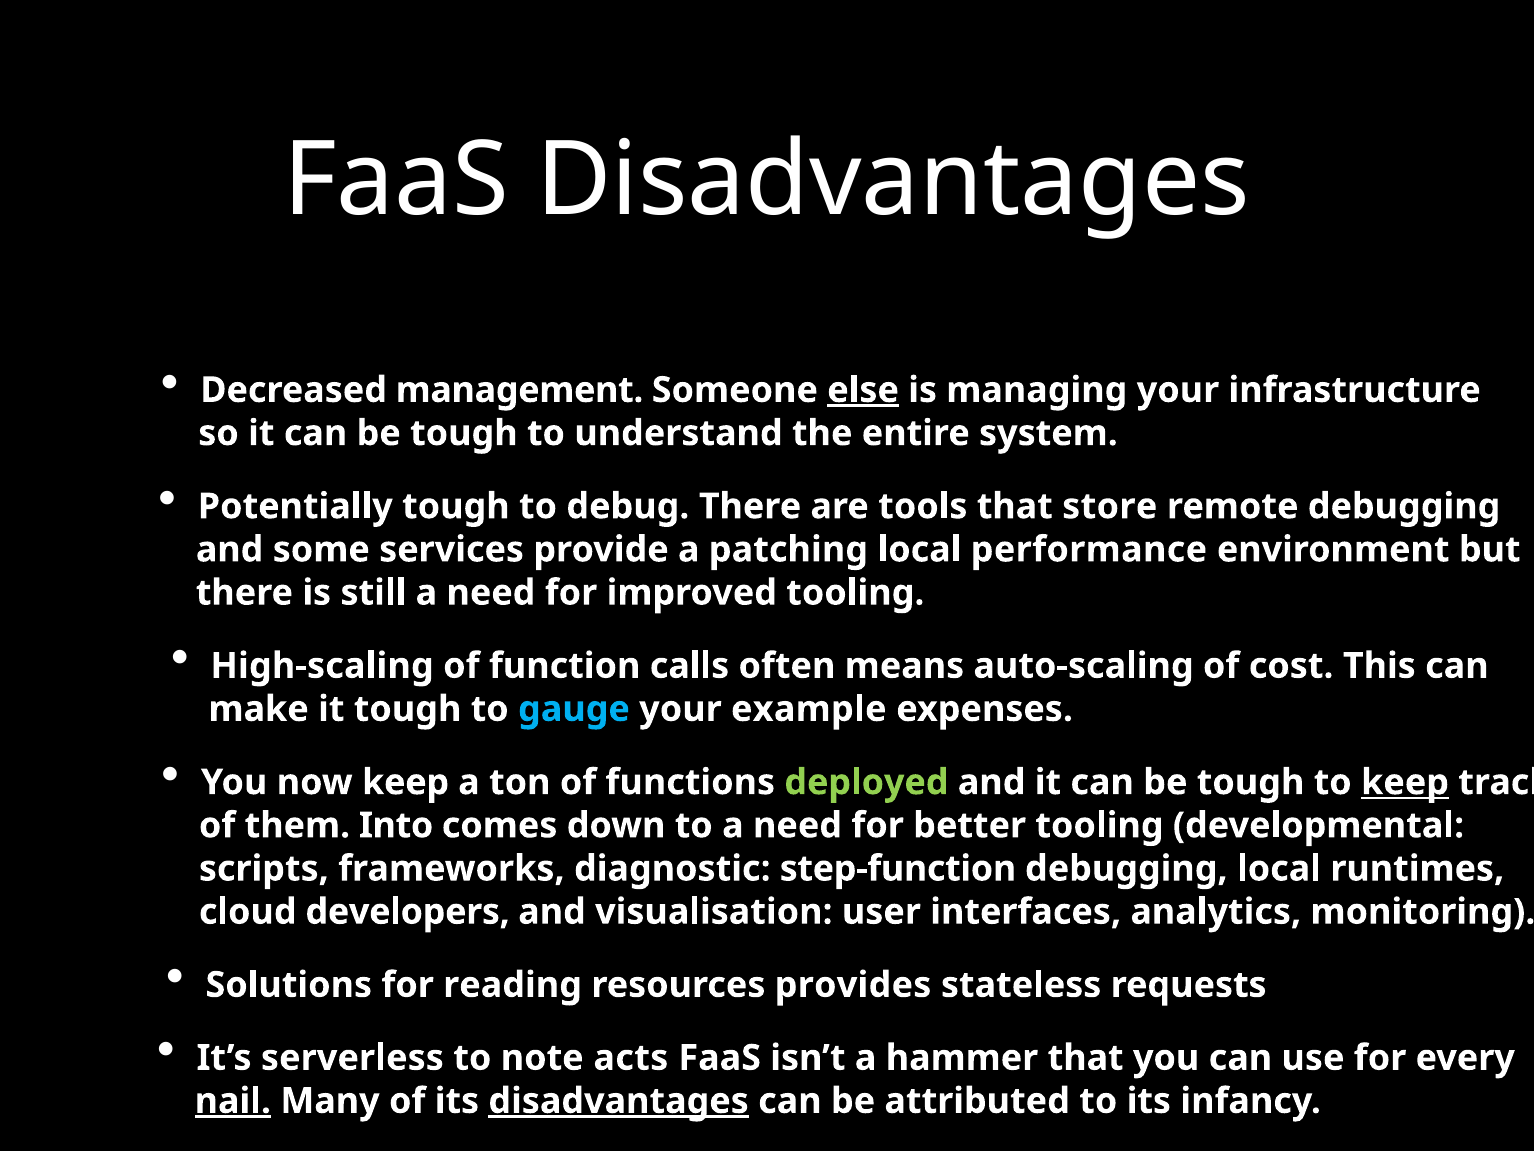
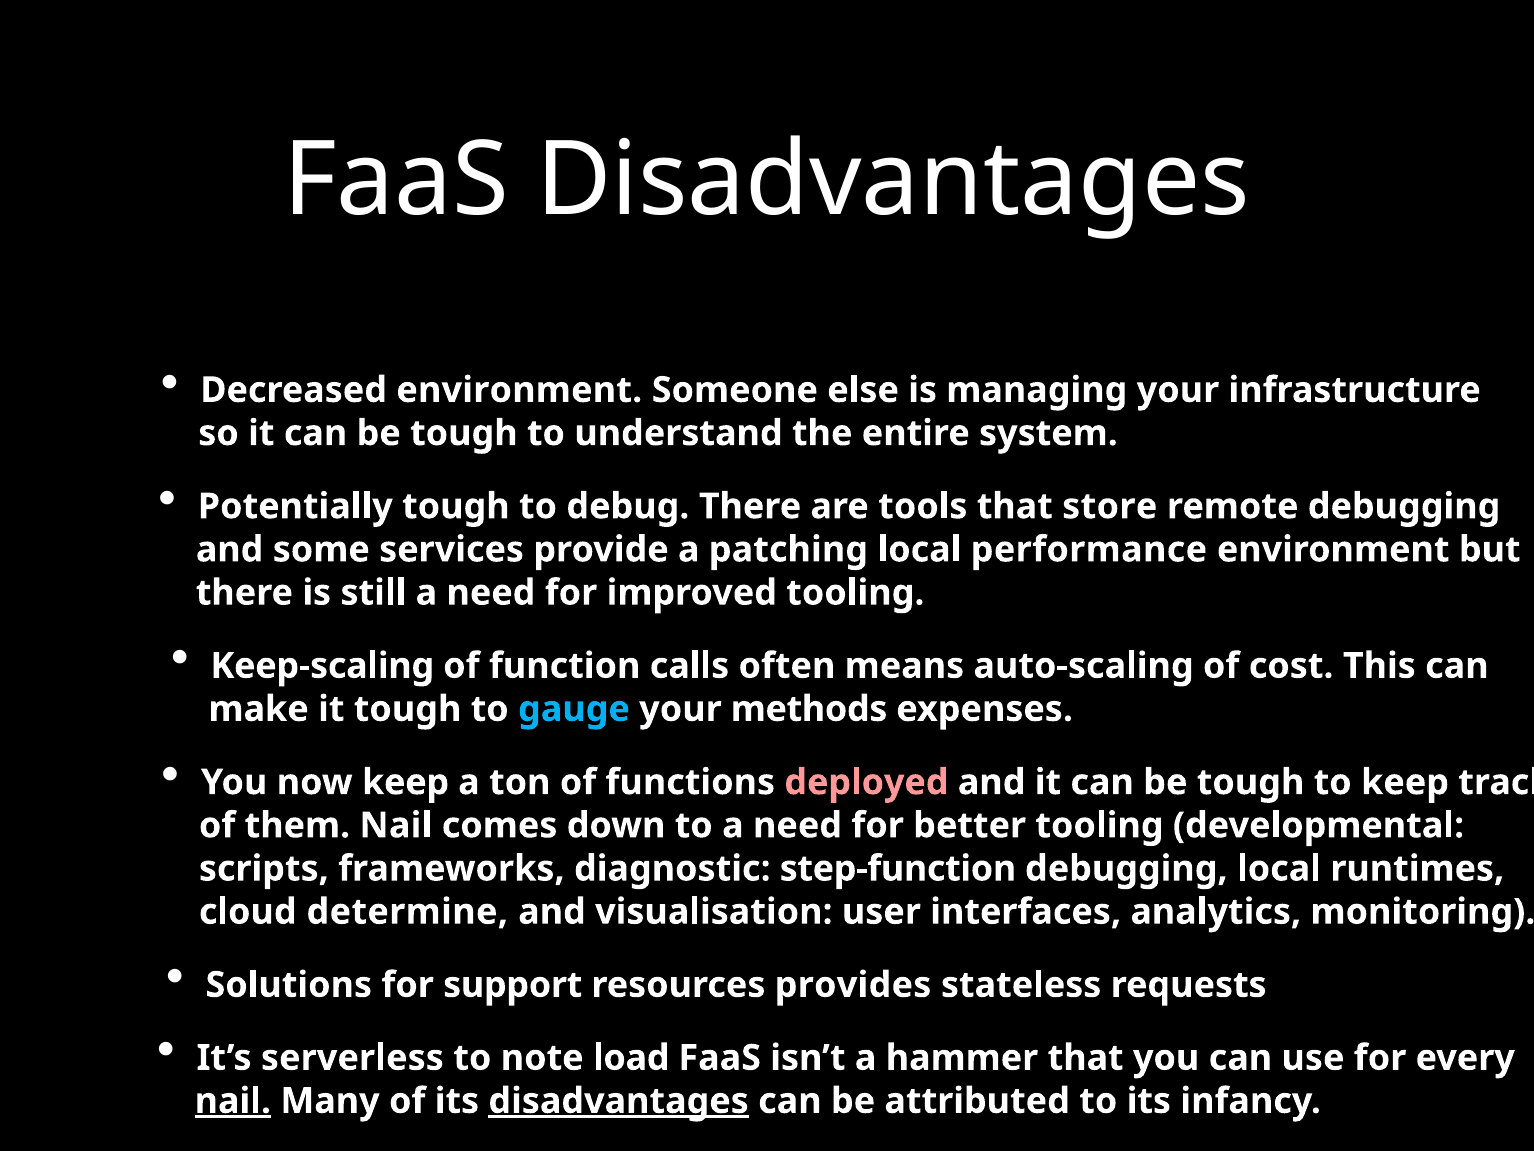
Decreased management: management -> environment
else underline: present -> none
High-scaling: High-scaling -> Keep-scaling
example: example -> methods
deployed colour: light green -> pink
keep at (1405, 782) underline: present -> none
them Into: Into -> Nail
developers: developers -> determine
reading: reading -> support
acts: acts -> load
